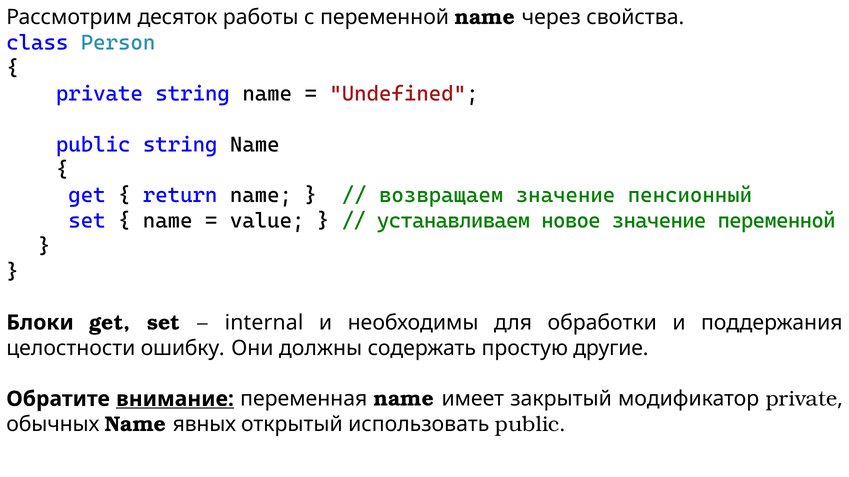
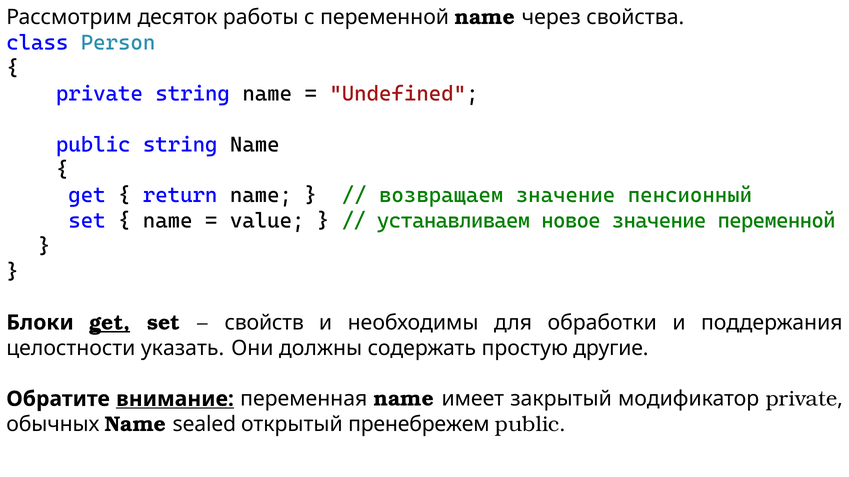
get at (110, 323) underline: none -> present
internal: internal -> свойств
ошибку: ошибку -> указать
явных: явных -> sealed
использовать: использовать -> пренебрежем
